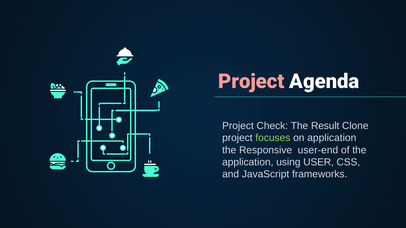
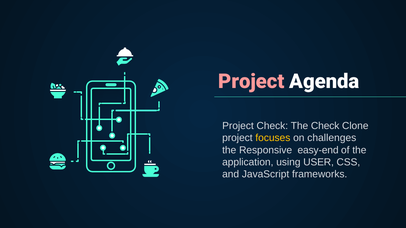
The Result: Result -> Check
focuses colour: light green -> yellow
on application: application -> challenges
user-end: user-end -> easy-end
